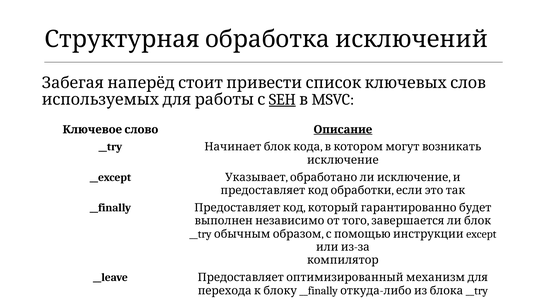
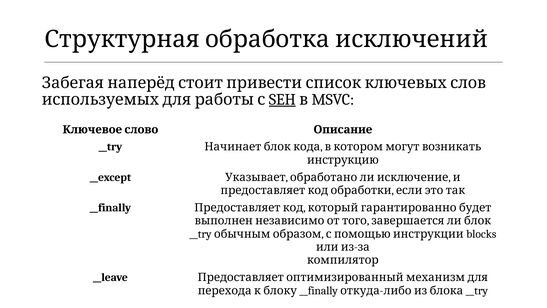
Описание underline: present -> none
исключение: исключение -> инструкцию
except: except -> blocks
